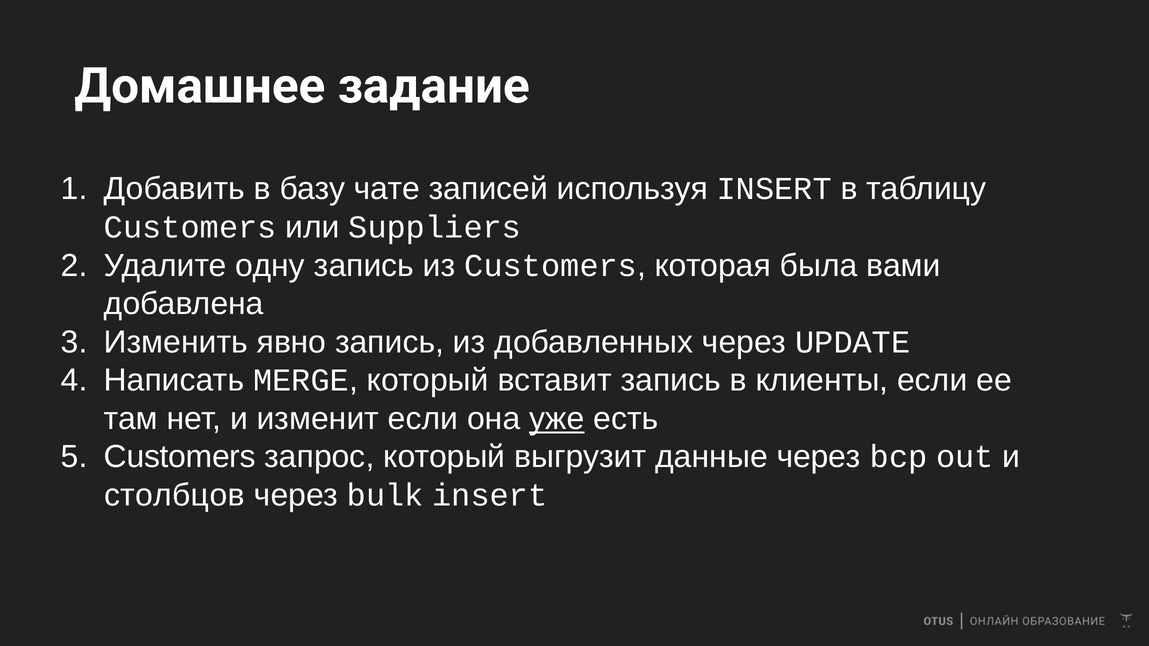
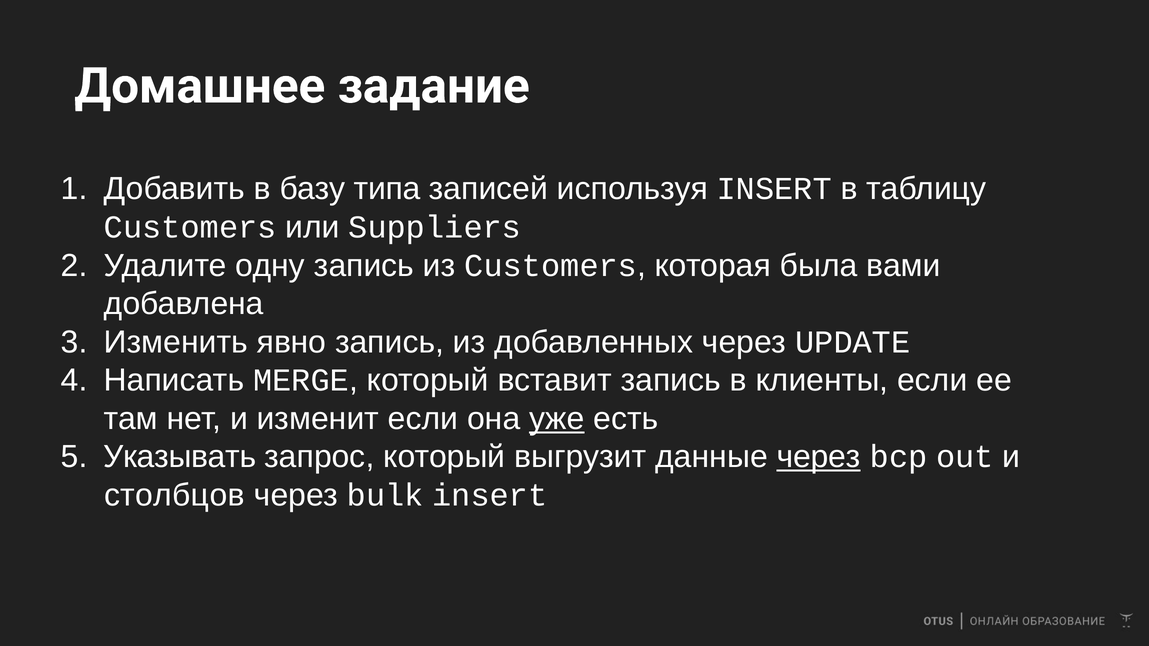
чате: чате -> типа
Customers at (180, 457): Customers -> Указывать
через at (819, 457) underline: none -> present
